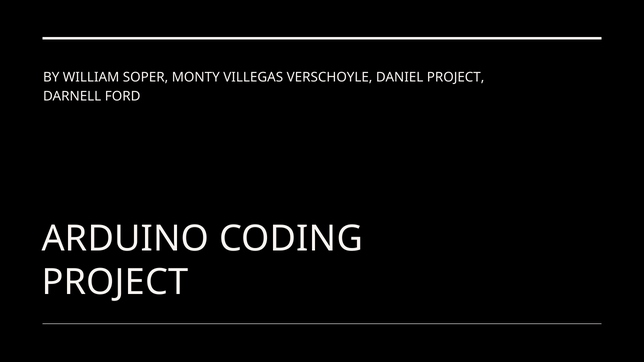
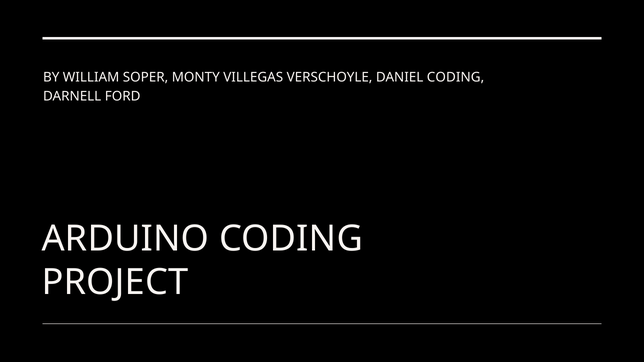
DANIEL PROJECT: PROJECT -> CODING
